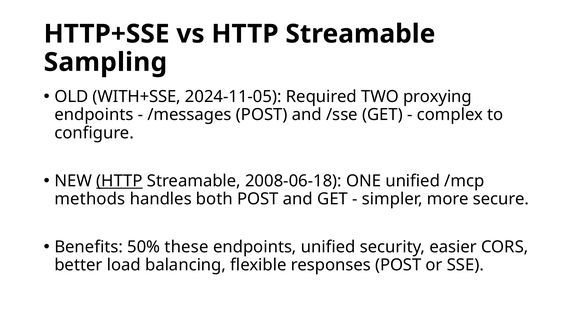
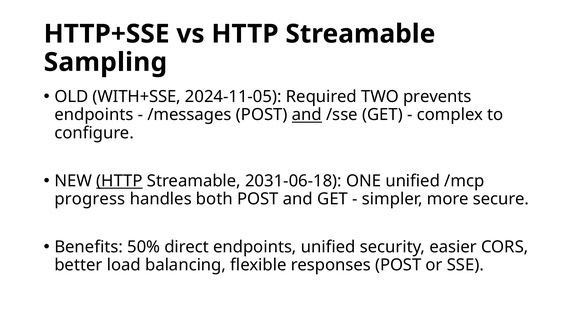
proxying: proxying -> prevents
and at (307, 115) underline: none -> present
2008-06-18: 2008-06-18 -> 2031-06-18
methods: methods -> progress
these: these -> direct
